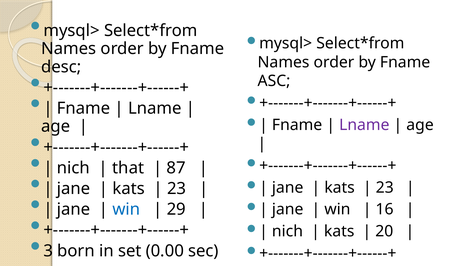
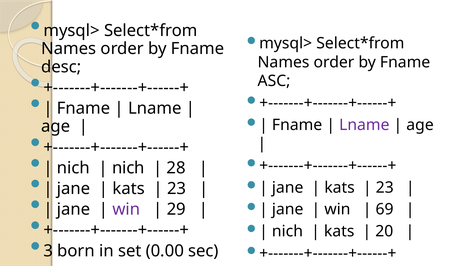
that at (128, 168): that -> nich
87: 87 -> 28
win at (126, 209) colour: blue -> purple
16: 16 -> 69
